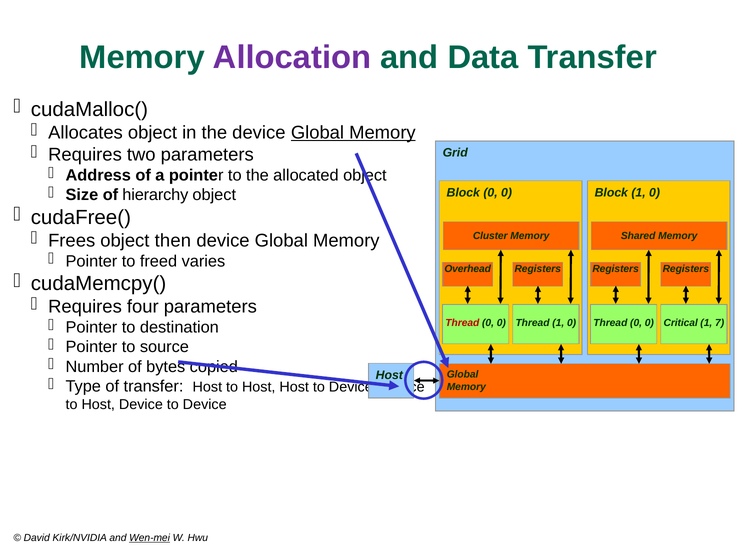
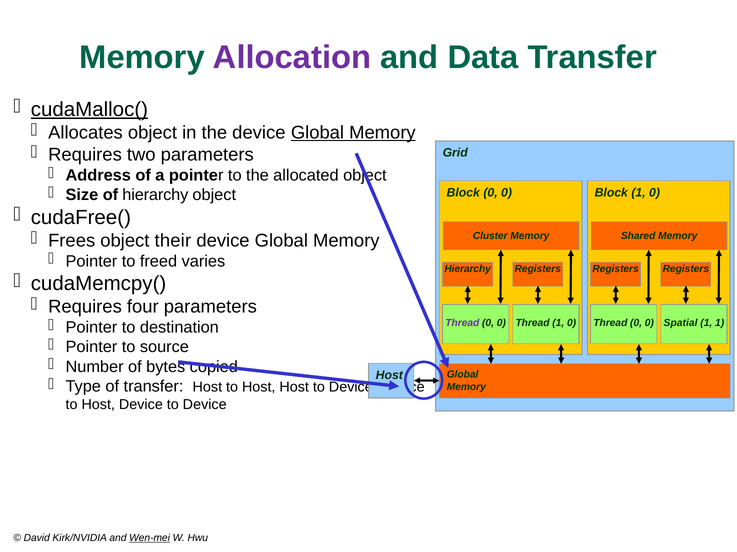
cudaMalloc( underline: none -> present
then: then -> their
Overhead at (468, 269): Overhead -> Hierarchy
Thread at (462, 324) colour: red -> purple
Critical: Critical -> Spatial
1 7: 7 -> 1
